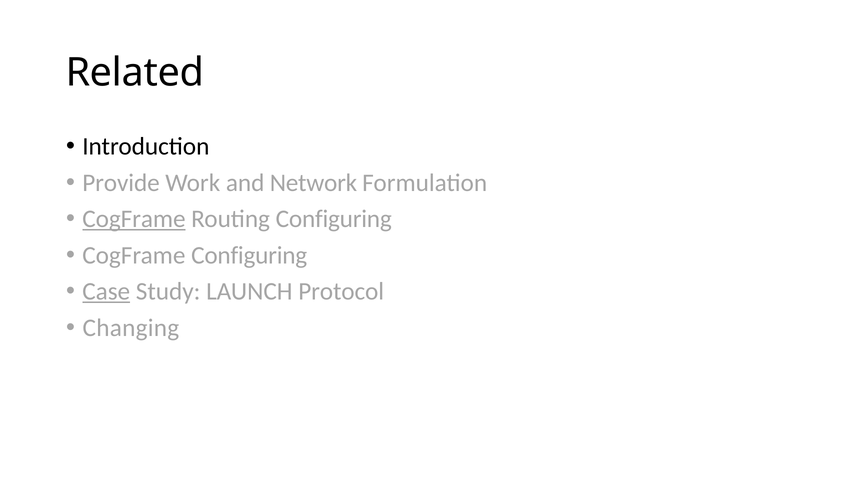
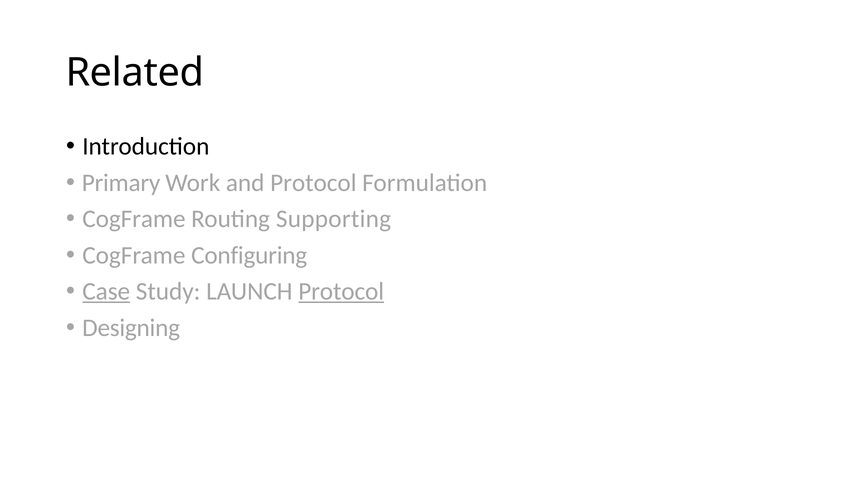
Provide: Provide -> Primary
and Network: Network -> Protocol
CogFrame at (134, 219) underline: present -> none
Routing Configuring: Configuring -> Supporting
Protocol at (341, 292) underline: none -> present
Changing: Changing -> Designing
